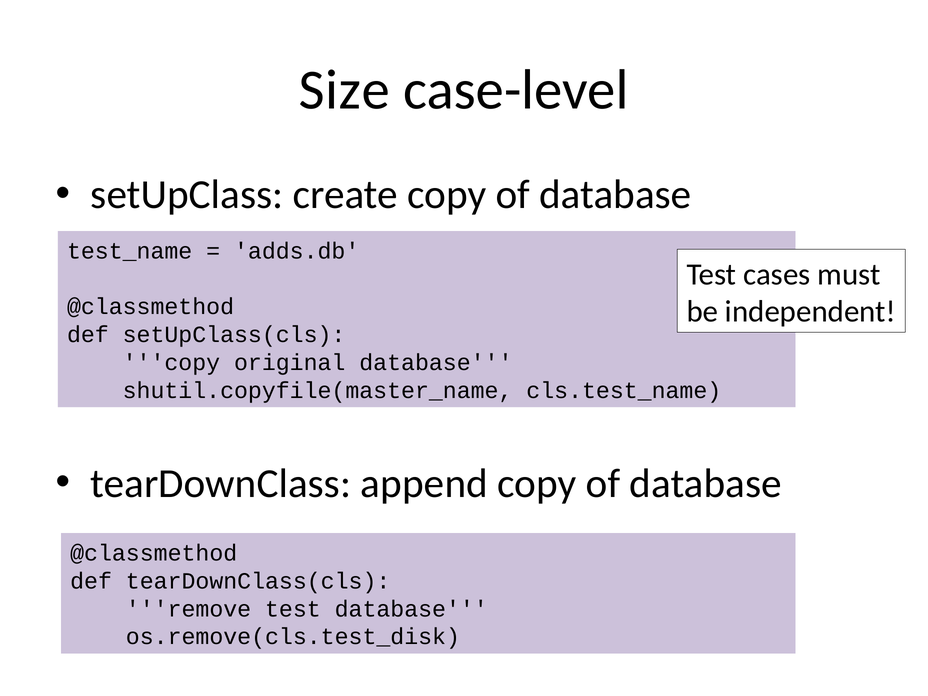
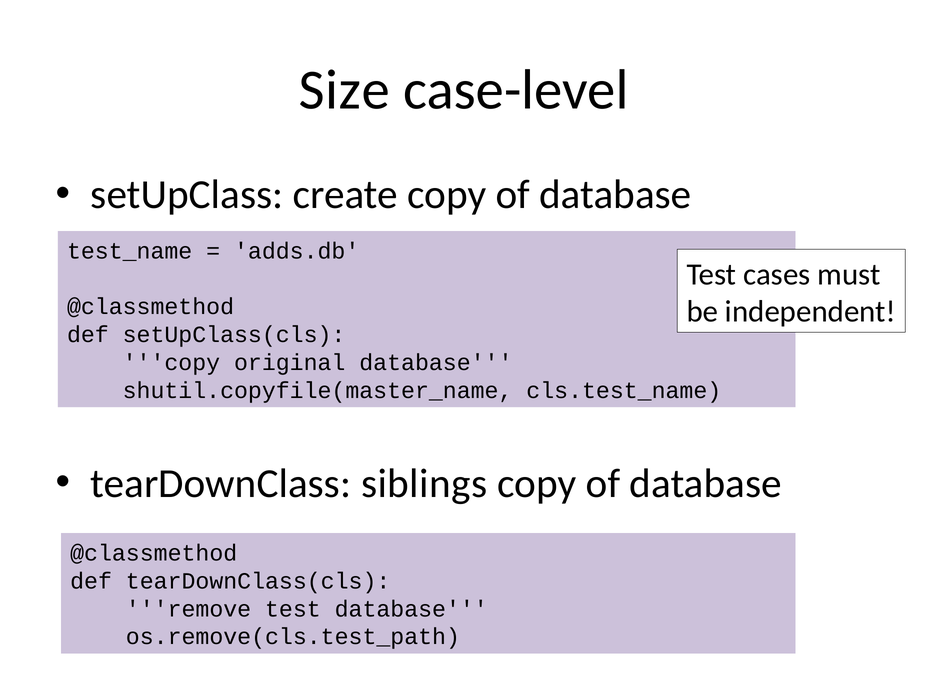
append: append -> siblings
os.remove(cls.test_disk: os.remove(cls.test_disk -> os.remove(cls.test_path
